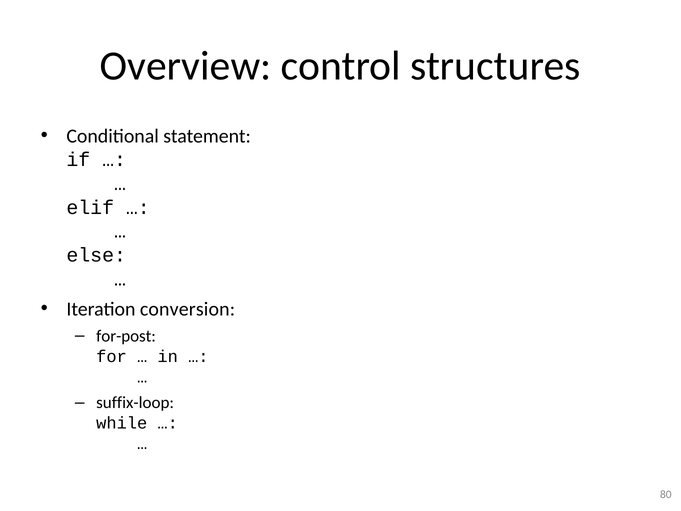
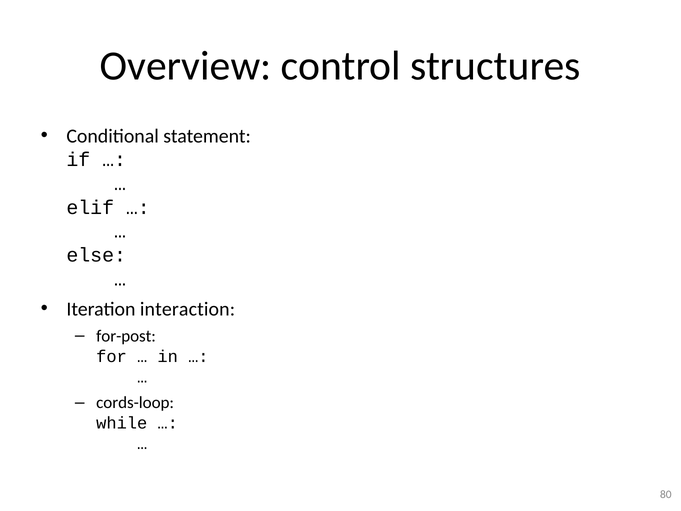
conversion: conversion -> interaction
suffix-loop: suffix-loop -> cords-loop
